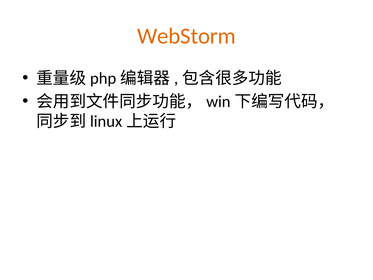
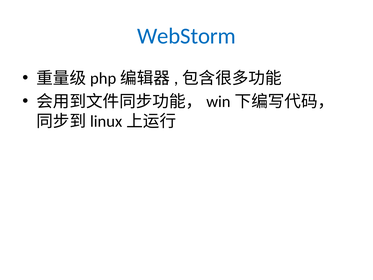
WebStorm colour: orange -> blue
